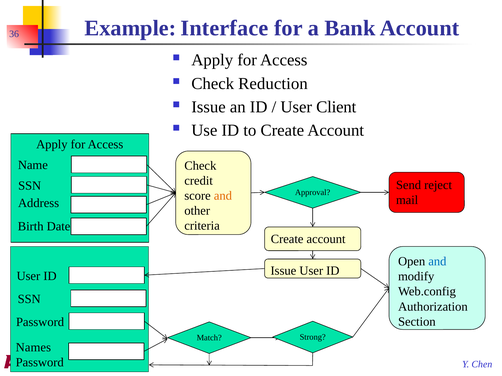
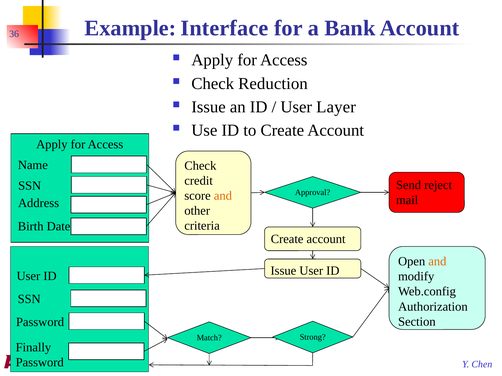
Client: Client -> Layer
and at (437, 262) colour: blue -> orange
Names: Names -> Finally
